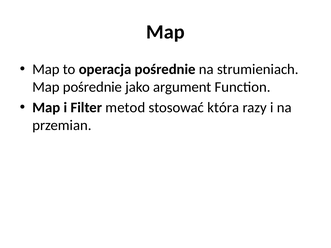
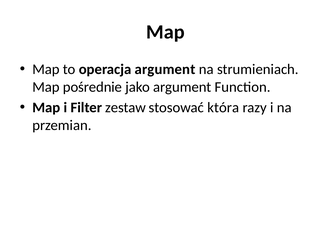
operacja pośrednie: pośrednie -> argument
metod: metod -> zestaw
